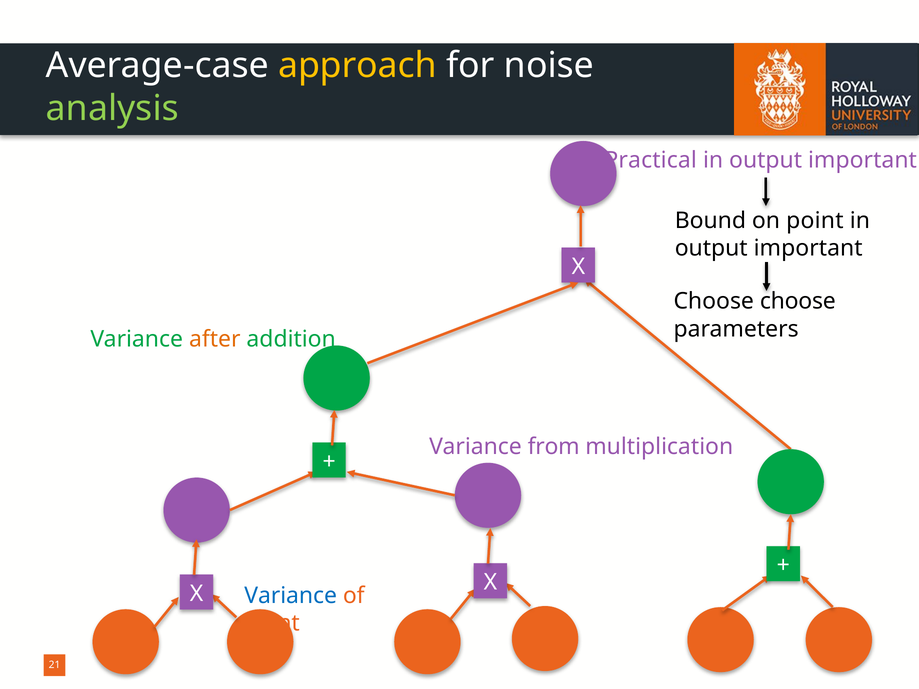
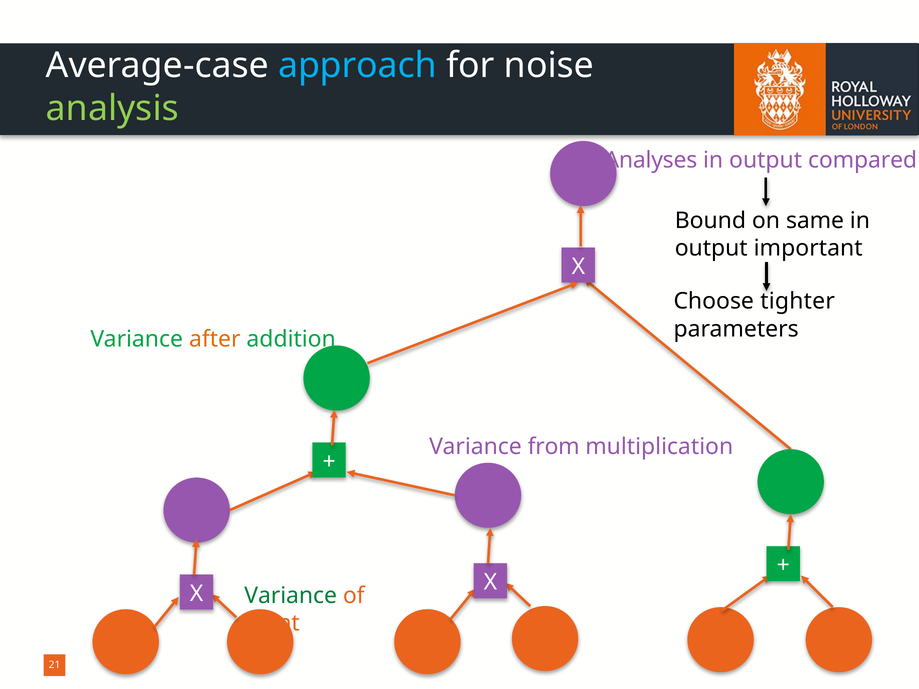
approach colour: yellow -> light blue
Practical: Practical -> Analyses
important at (862, 160): important -> compared
on point: point -> same
Choose choose: choose -> tighter
Variance at (291, 596) colour: blue -> green
